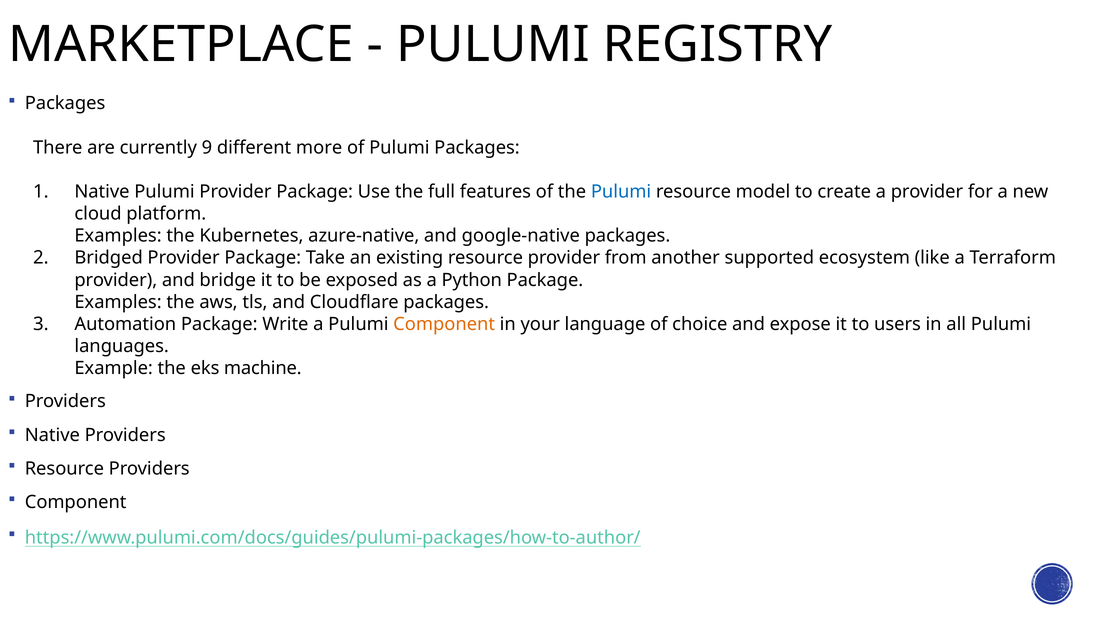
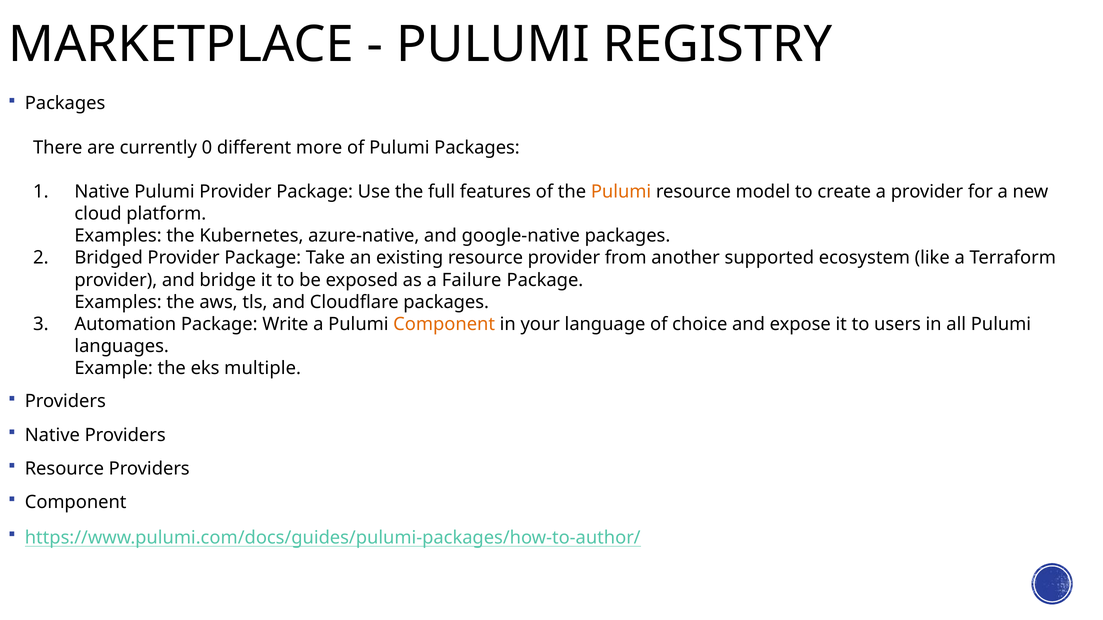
9: 9 -> 0
Pulumi at (621, 192) colour: blue -> orange
Python: Python -> Failure
machine: machine -> multiple
